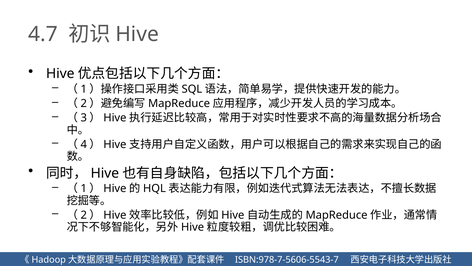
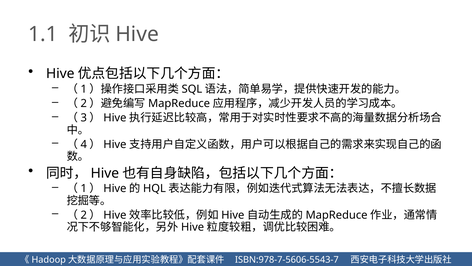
4.7: 4.7 -> 1.1
